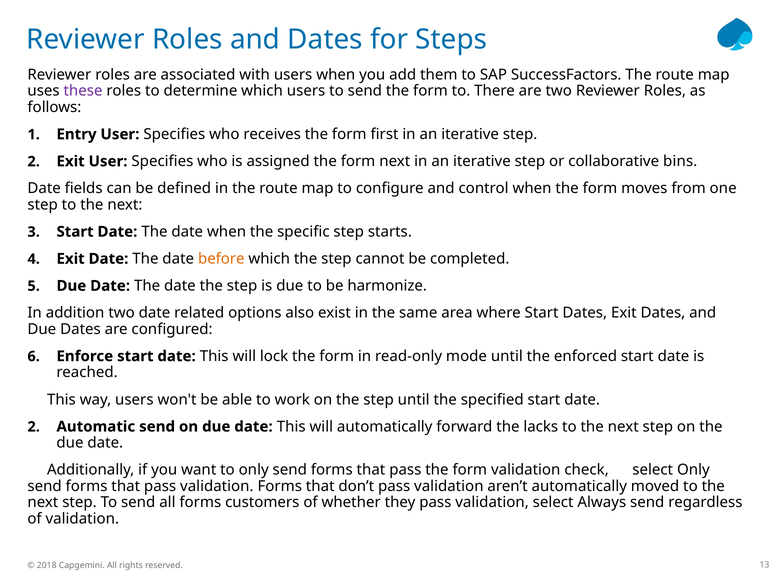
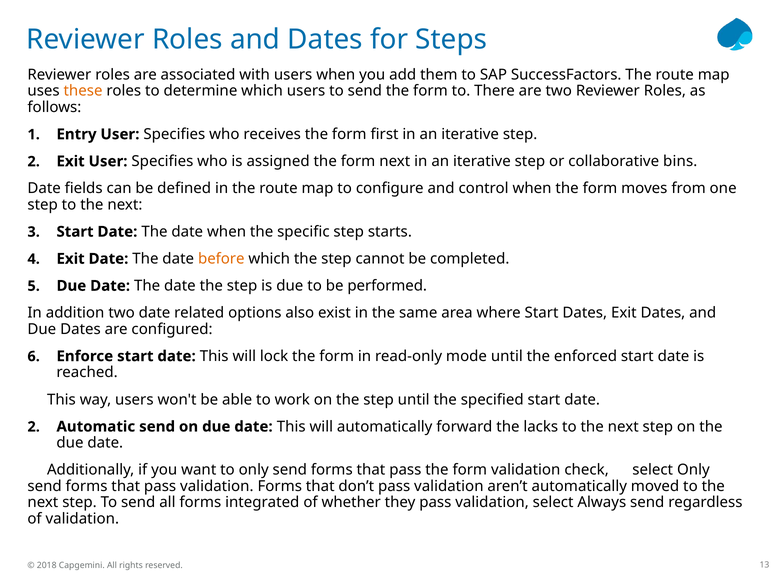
these colour: purple -> orange
harmonize: harmonize -> performed
customers: customers -> integrated
